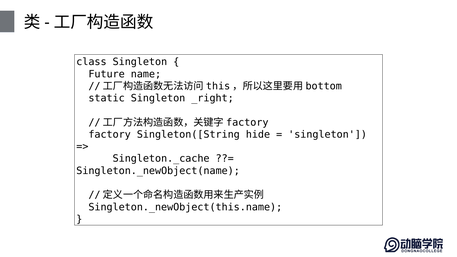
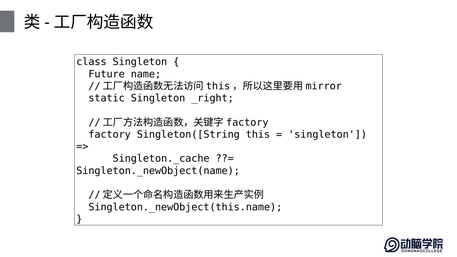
bottom: bottom -> mirror
Singleton([String hide: hide -> this
